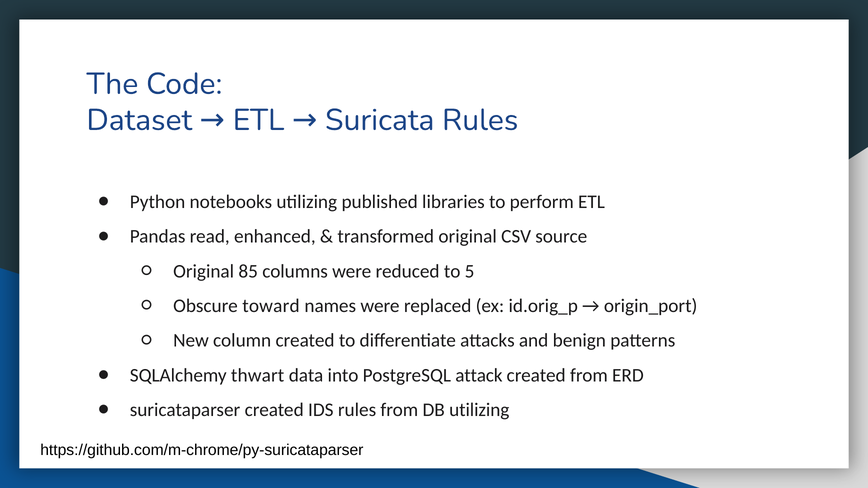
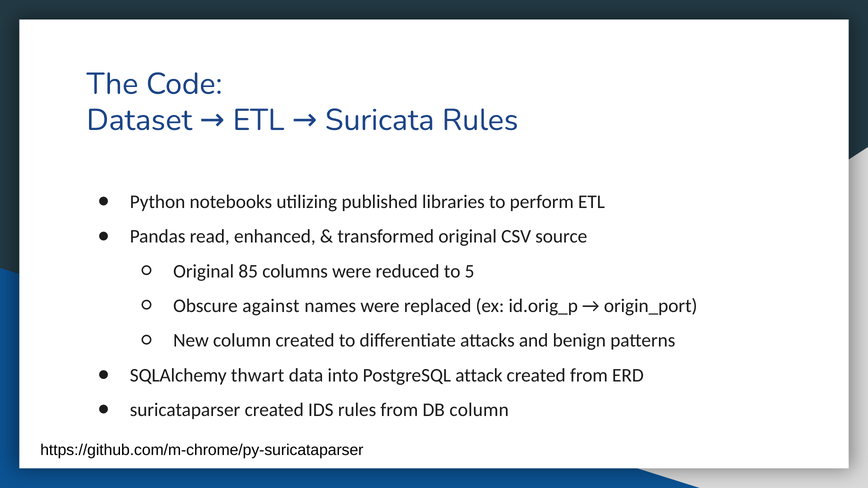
toward: toward -> against
DB utilizing: utilizing -> column
